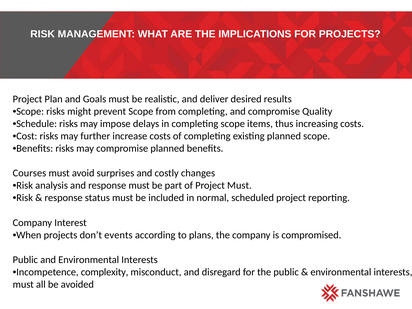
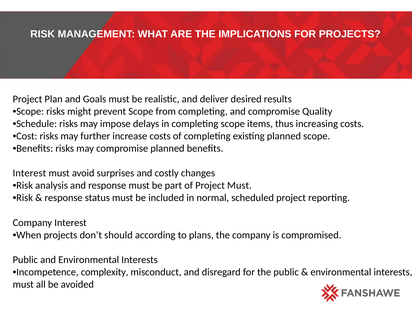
Courses at (29, 173): Courses -> Interest
events: events -> should
